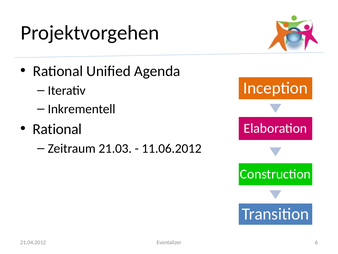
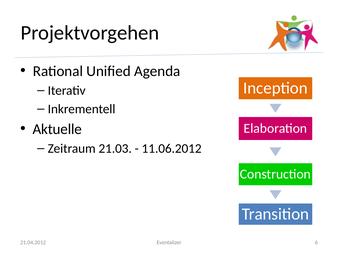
Rational at (57, 129): Rational -> Aktuelle
